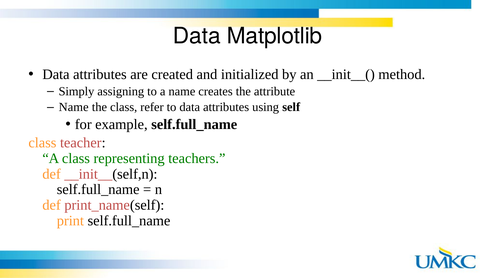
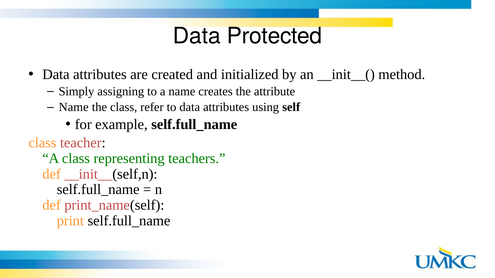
Matplotlib: Matplotlib -> Protected
